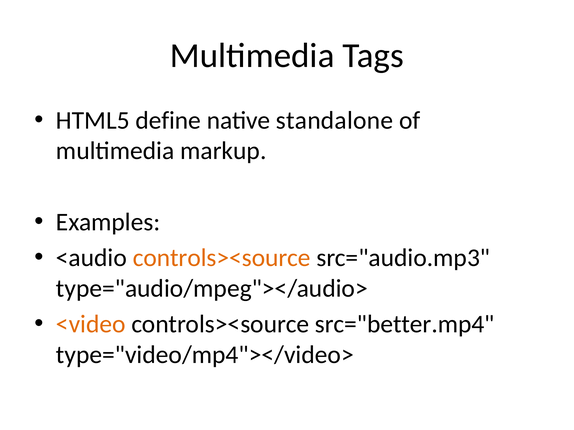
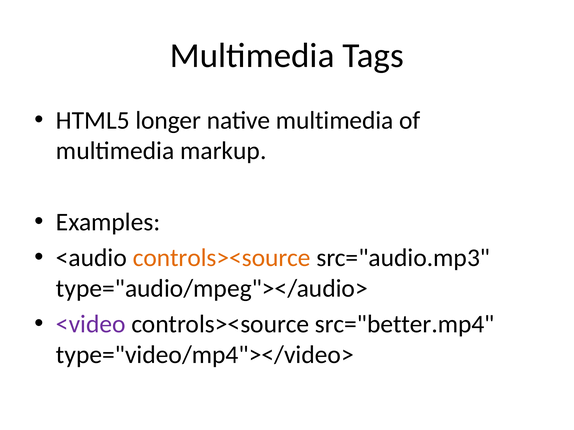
define: define -> longer
native standalone: standalone -> multimedia
<video colour: orange -> purple
